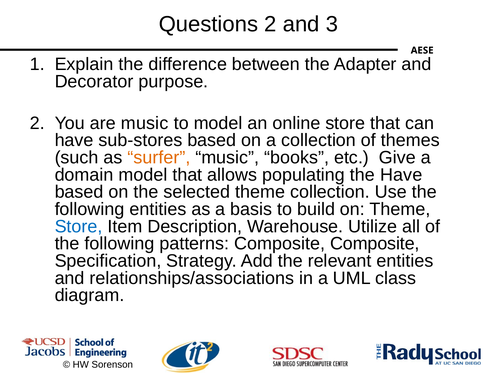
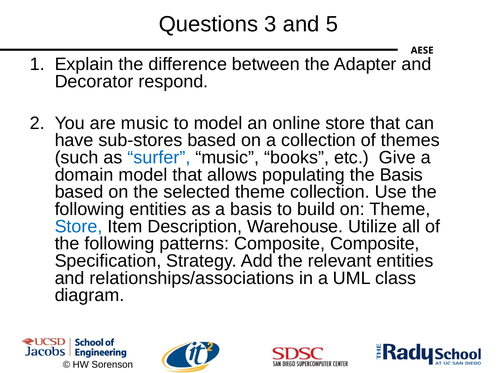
Questions 2: 2 -> 3
3: 3 -> 5
purpose: purpose -> respond
surfer colour: orange -> blue
the Have: Have -> Basis
